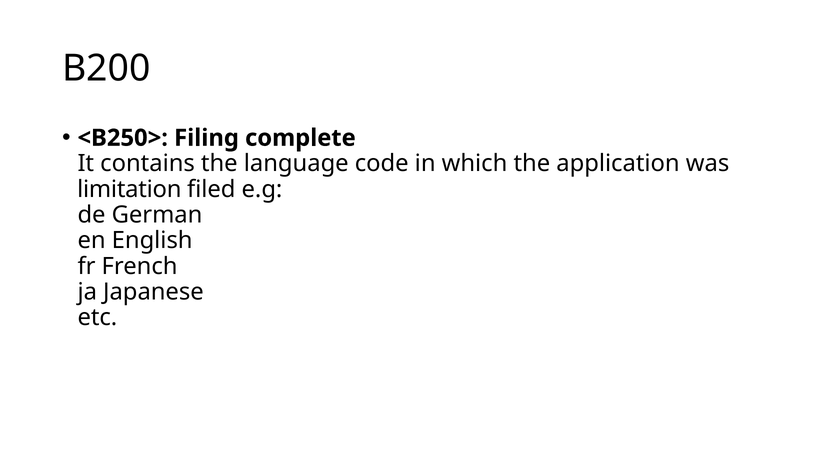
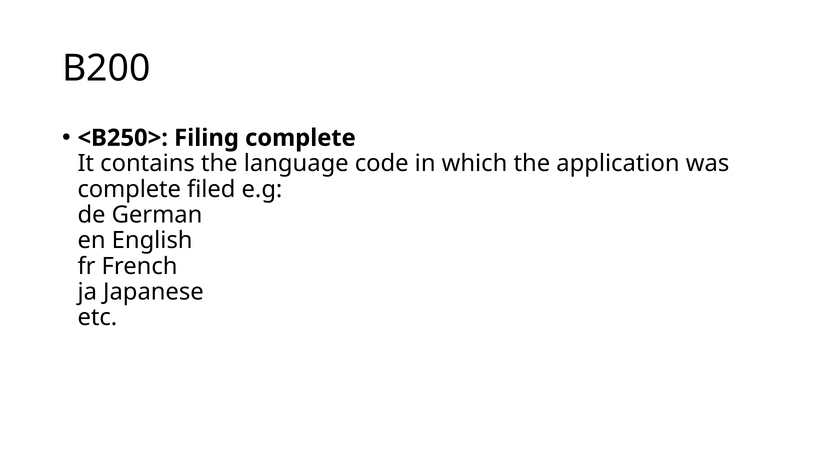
limitation at (129, 189): limitation -> complete
